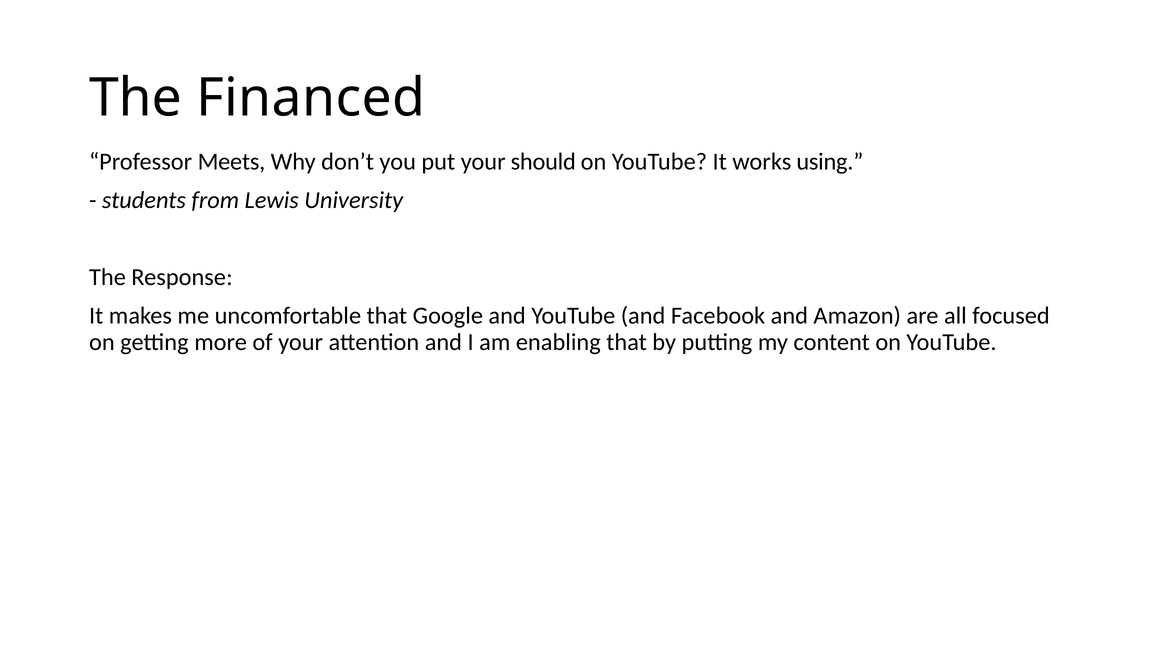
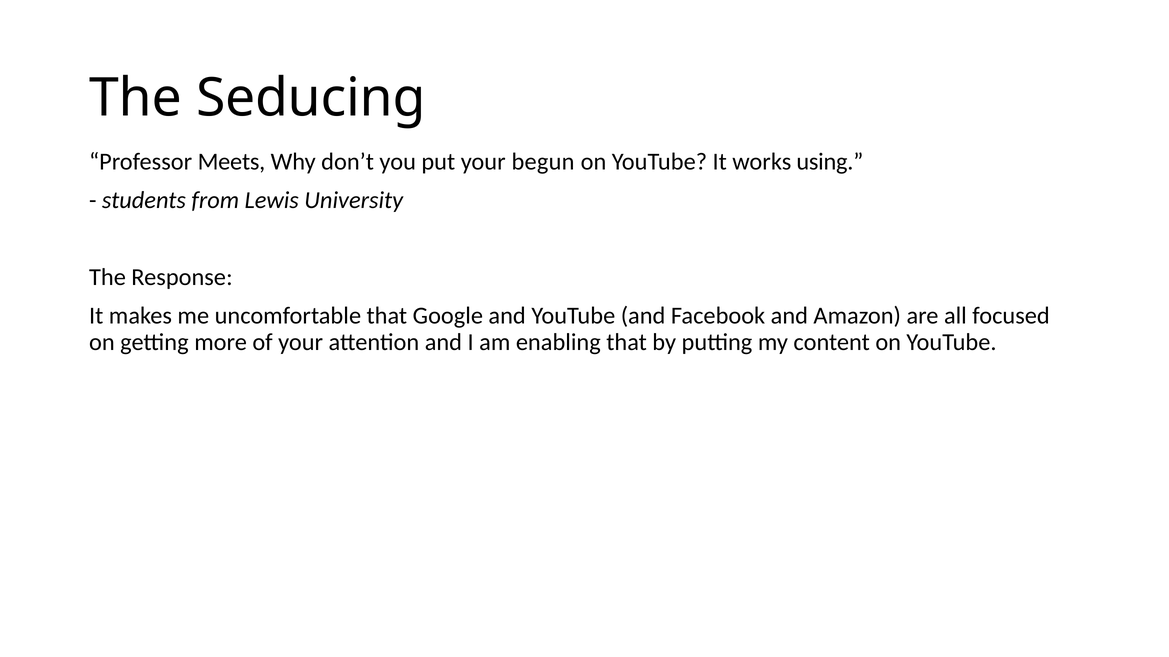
Financed: Financed -> Seducing
should: should -> begun
